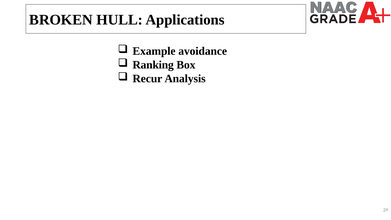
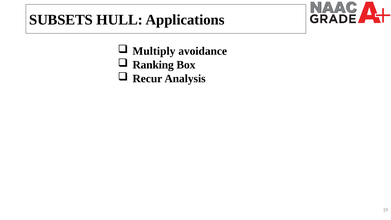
BROKEN: BROKEN -> SUBSETS
Example: Example -> Multiply
